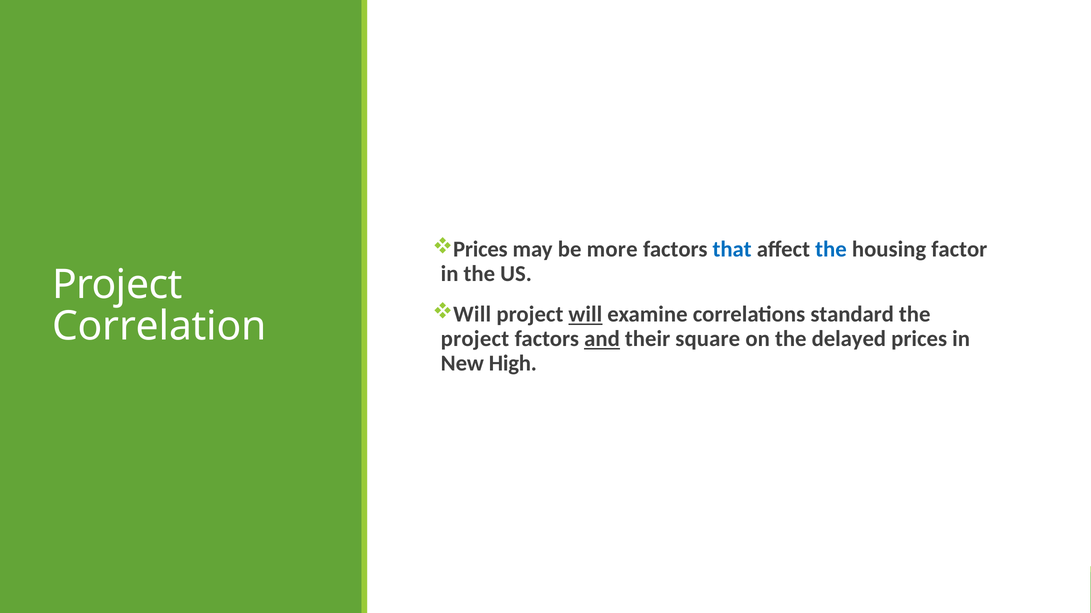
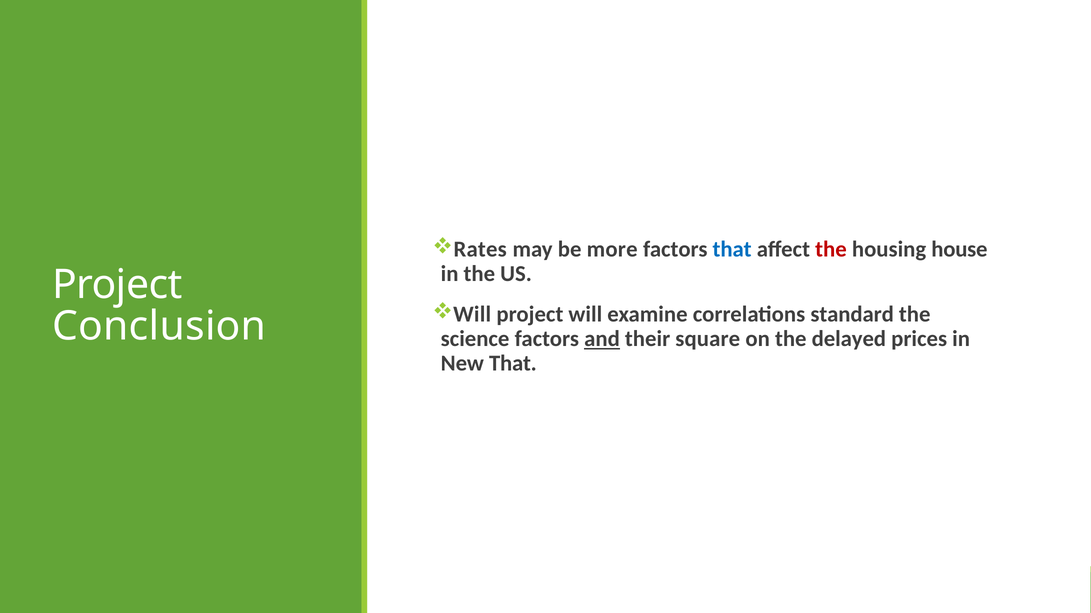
Prices at (480, 250): Prices -> Rates
the at (831, 250) colour: blue -> red
factor: factor -> house
will at (585, 315) underline: present -> none
Correlation: Correlation -> Conclusion
project at (475, 339): project -> science
New High: High -> That
